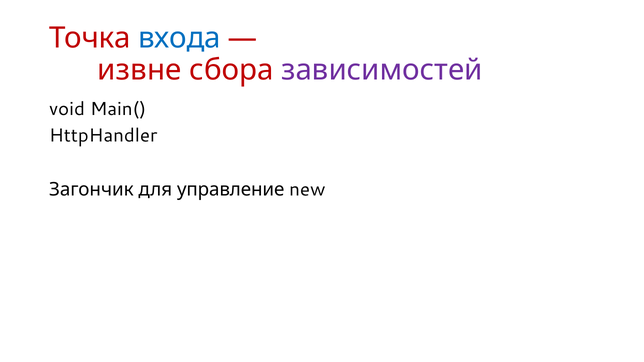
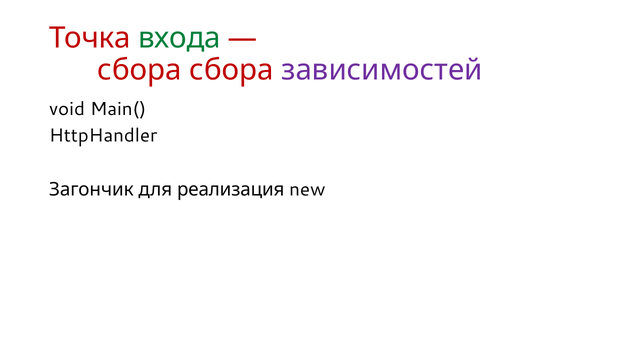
входа colour: blue -> green
извне at (140, 70): извне -> сбора
управление: управление -> реализация
